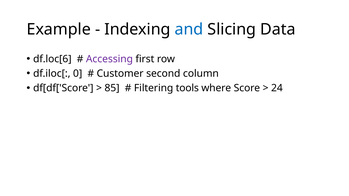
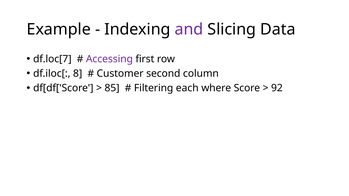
and colour: blue -> purple
df.loc[6: df.loc[6 -> df.loc[7
0: 0 -> 8
tools: tools -> each
24: 24 -> 92
